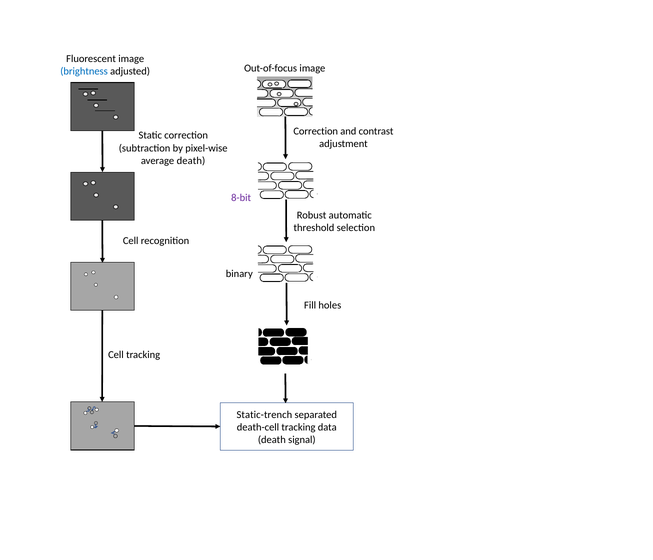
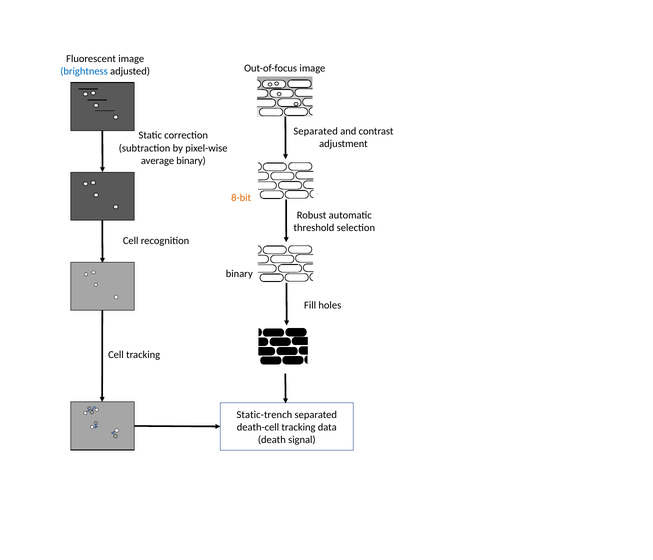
Correction at (316, 131): Correction -> Separated
average death: death -> binary
8-bit colour: purple -> orange
